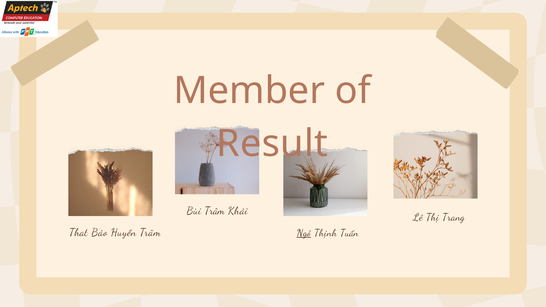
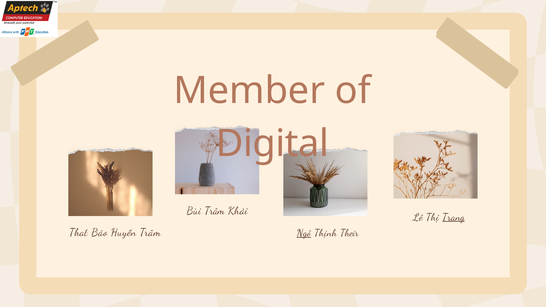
Result: Result -> Digital
Trang underline: none -> present
Tuấn: Tuấn -> Their
